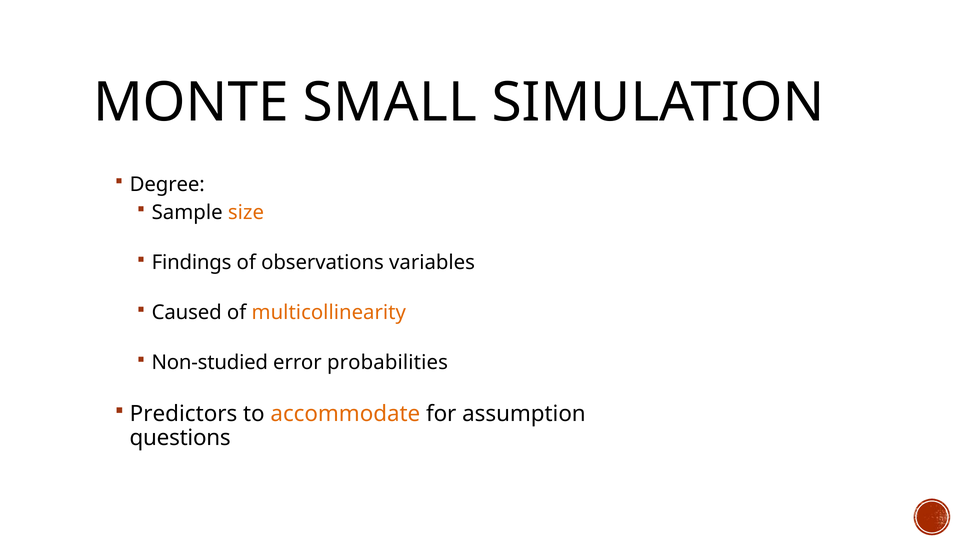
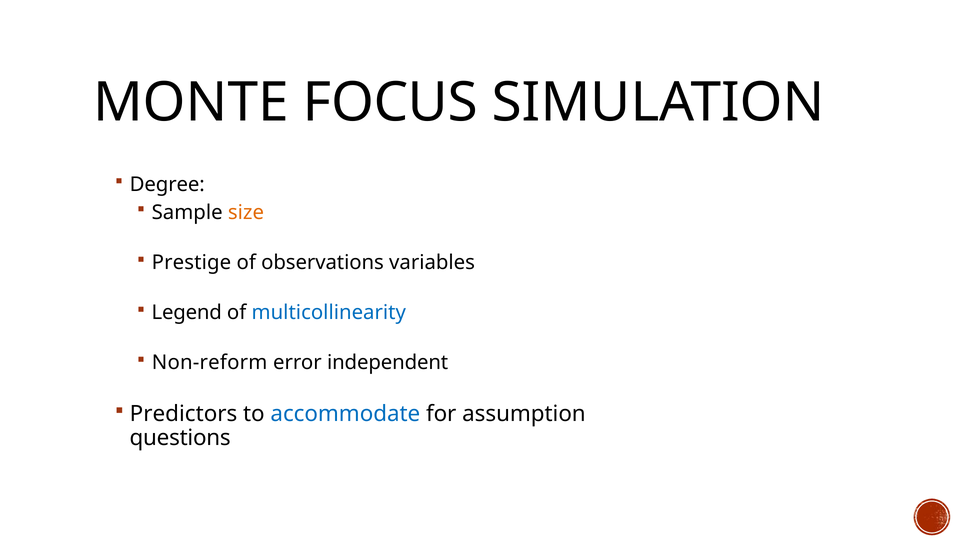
SMALL: SMALL -> FOCUS
Findings: Findings -> Prestige
Caused: Caused -> Legend
multicollinearity colour: orange -> blue
Non-studied: Non-studied -> Non-reform
probabilities: probabilities -> independent
accommodate colour: orange -> blue
